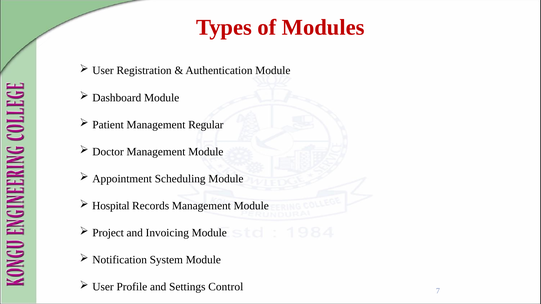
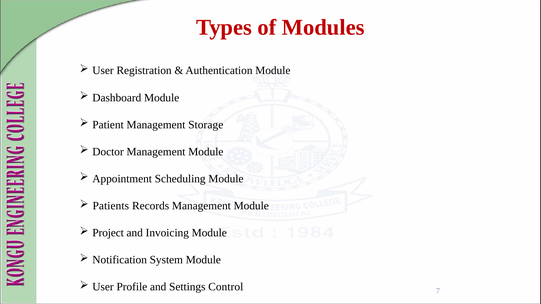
Regular: Regular -> Storage
Hospital: Hospital -> Patients
